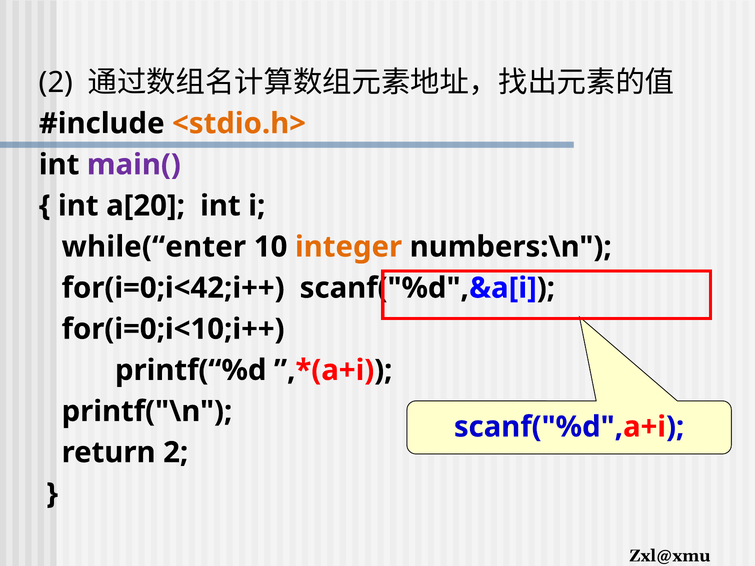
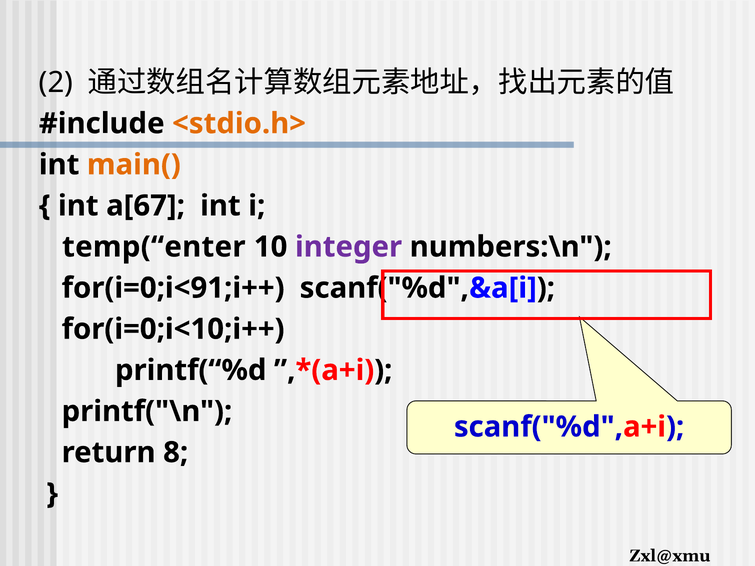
main( colour: purple -> orange
a[20: a[20 -> a[67
while(“enter: while(“enter -> temp(“enter
integer colour: orange -> purple
for(i=0;i<42;i++: for(i=0;i<42;i++ -> for(i=0;i<91;i++
return 2: 2 -> 8
